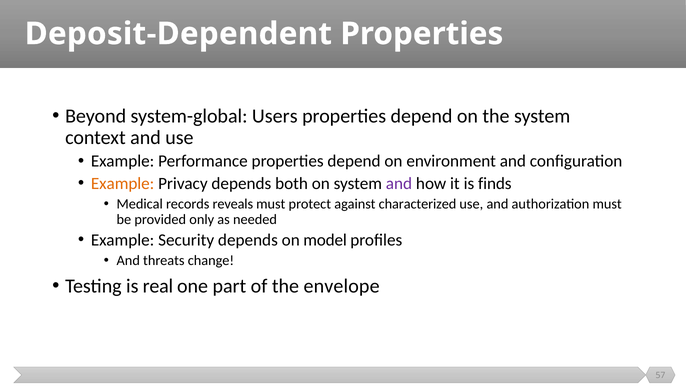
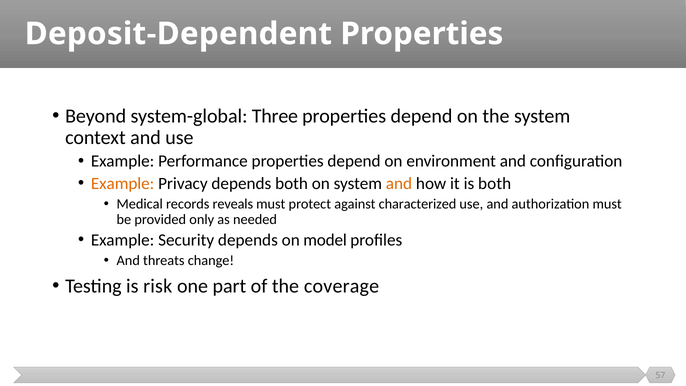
Users: Users -> Three
and at (399, 183) colour: purple -> orange
is finds: finds -> both
real: real -> risk
envelope: envelope -> coverage
